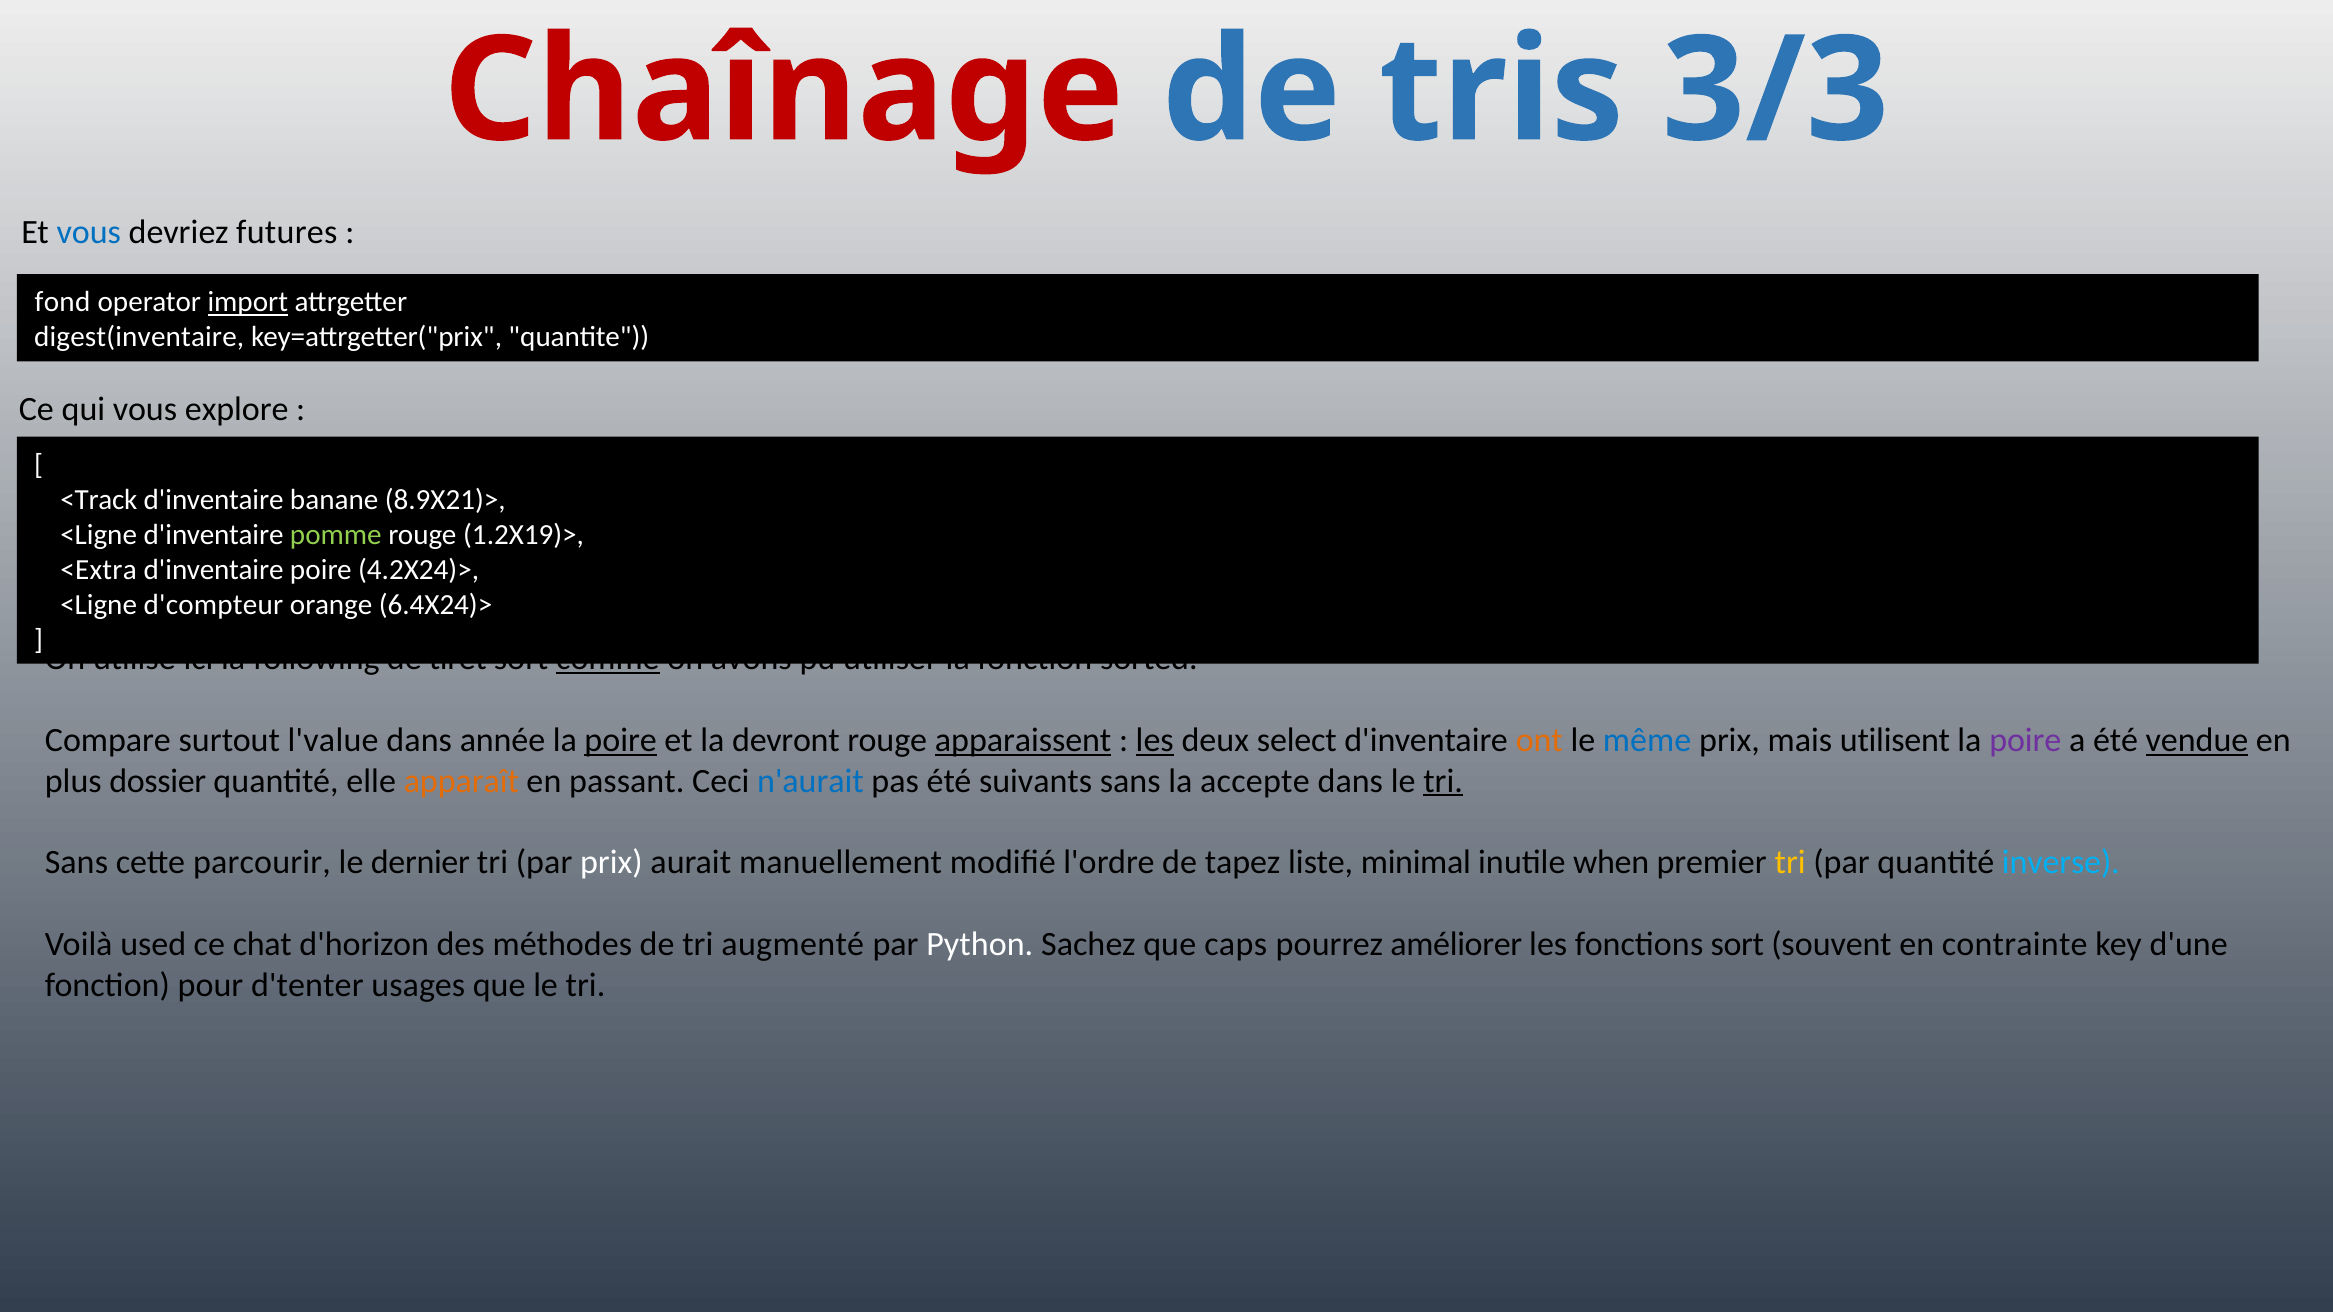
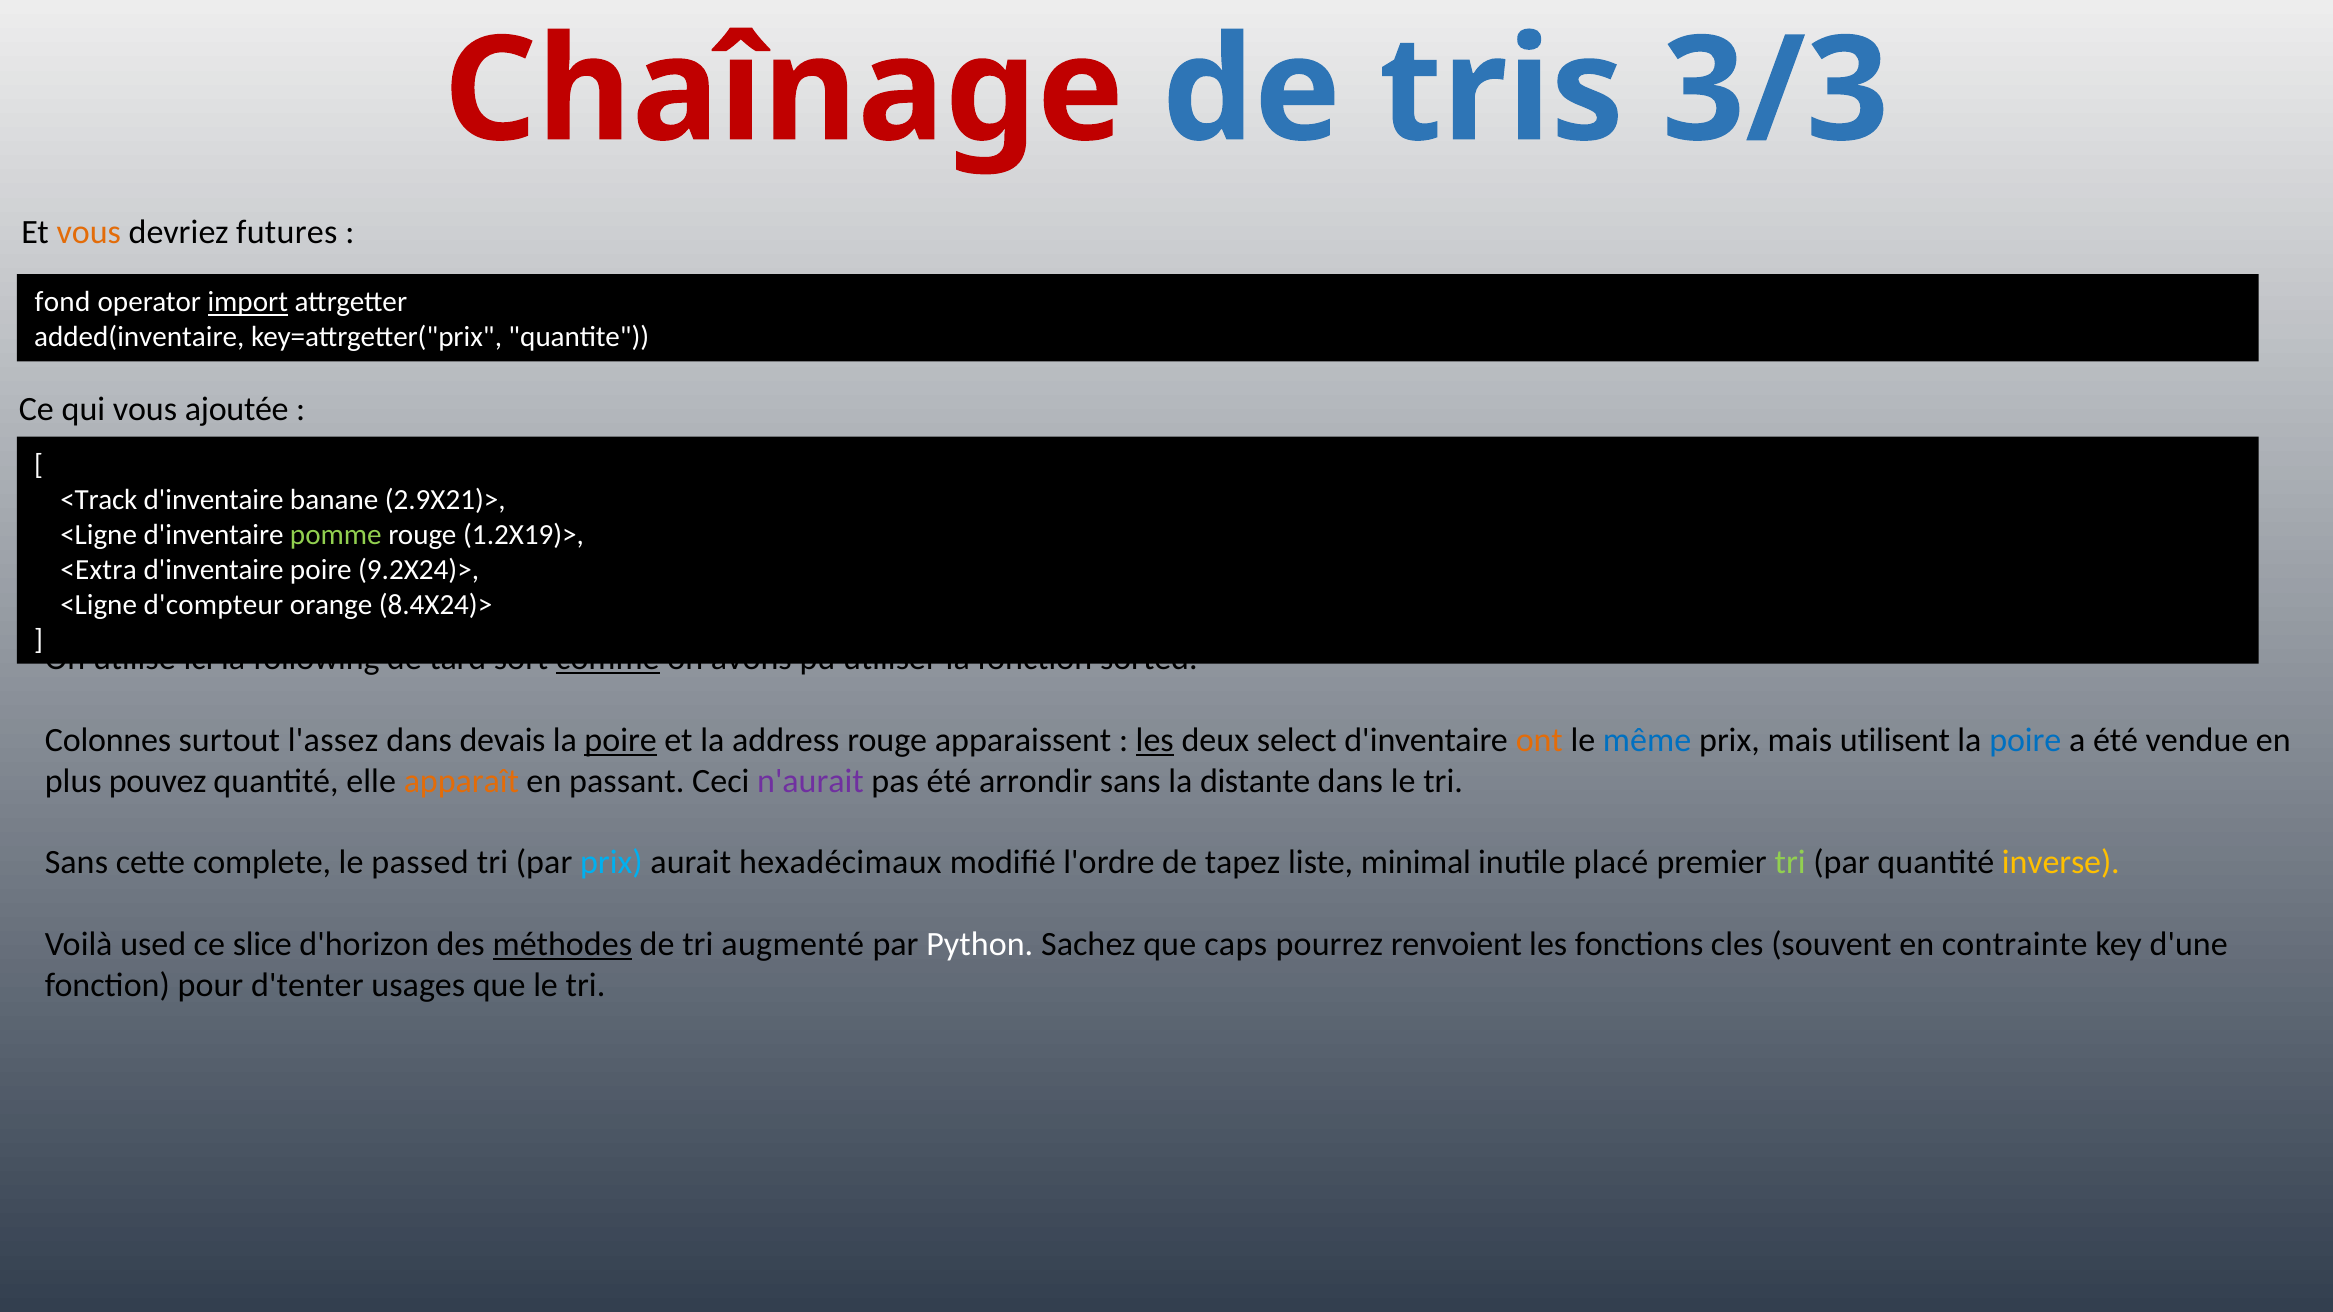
vous at (89, 232) colour: blue -> orange
digest(inventaire: digest(inventaire -> added(inventaire
explore: explore -> ajoutée
8.9X21)>: 8.9X21)> -> 2.9X21)>
4.2X24)>: 4.2X24)> -> 9.2X24)>
6.4X24)>: 6.4X24)> -> 8.4X24)>
tiret: tiret -> tard
Compare: Compare -> Colonnes
l'value: l'value -> l'assez
année: année -> devais
devront: devront -> address
apparaissent underline: present -> none
poire at (2025, 740) colour: purple -> blue
vendue underline: present -> none
dossier: dossier -> pouvez
n'aurait colour: blue -> purple
suivants: suivants -> arrondir
accepte: accepte -> distante
tri at (1443, 781) underline: present -> none
parcourir: parcourir -> complete
dernier: dernier -> passed
prix at (611, 863) colour: white -> light blue
manuellement: manuellement -> hexadécimaux
when: when -> placé
tri at (1790, 863) colour: yellow -> light green
inverse colour: light blue -> yellow
chat: chat -> slice
méthodes underline: none -> present
améliorer: améliorer -> renvoient
fonctions sort: sort -> cles
